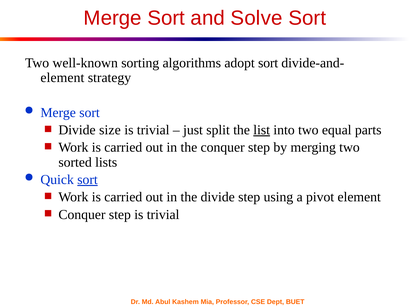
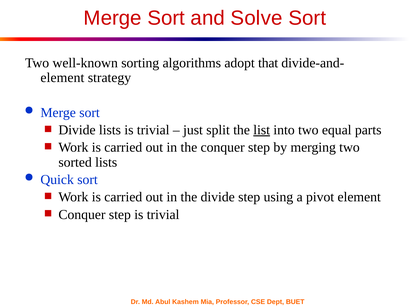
adopt sort: sort -> that
Divide size: size -> lists
sort at (88, 180) underline: present -> none
